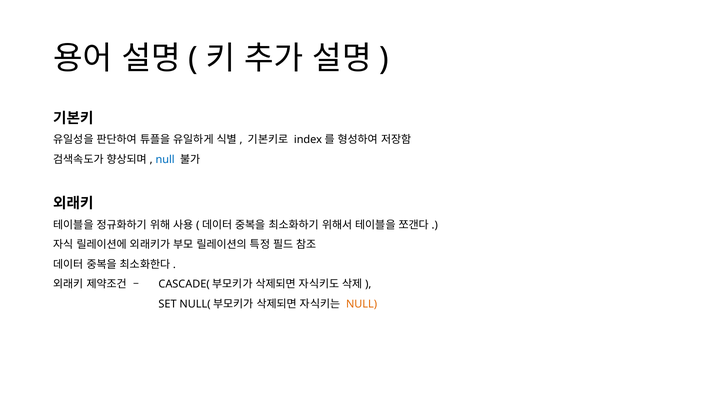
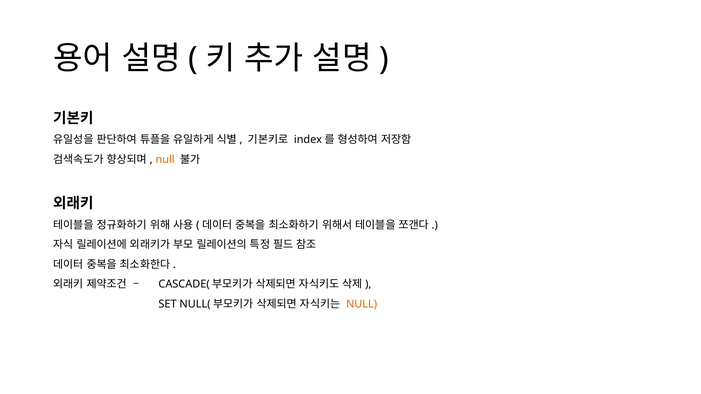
null at (165, 160) colour: blue -> orange
